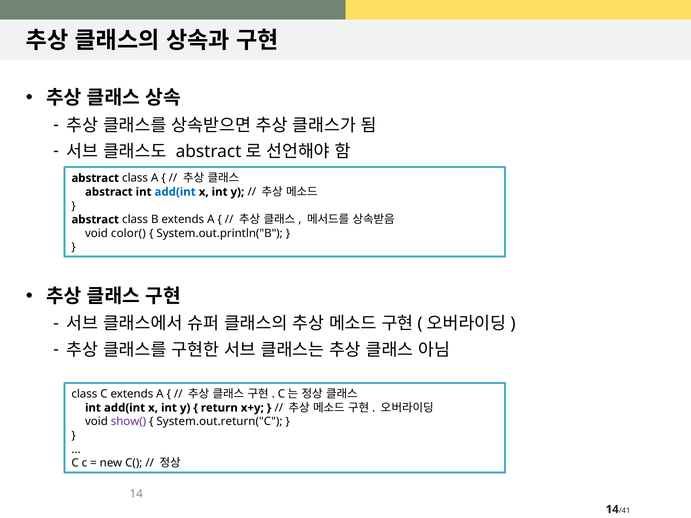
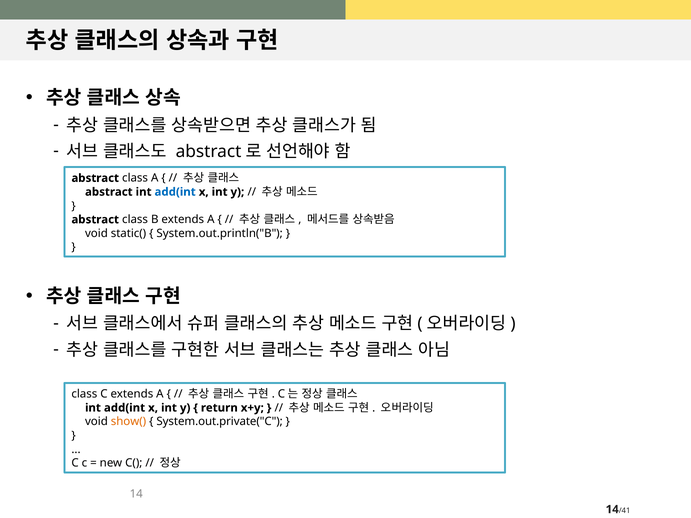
color(: color( -> static(
show( colour: purple -> orange
System.out.return("C: System.out.return("C -> System.out.private("C
